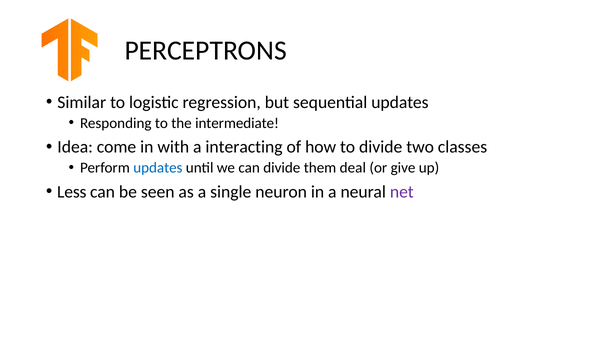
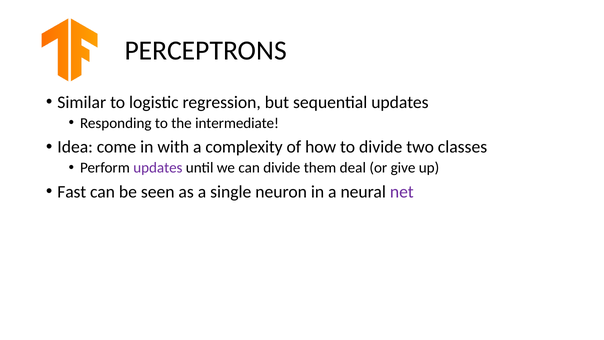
interacting: interacting -> complexity
updates at (158, 168) colour: blue -> purple
Less: Less -> Fast
